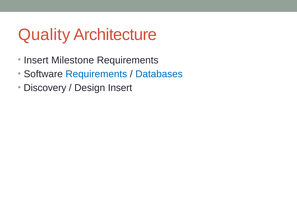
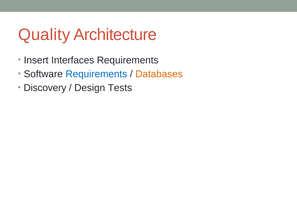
Milestone: Milestone -> Interfaces
Databases colour: blue -> orange
Design Insert: Insert -> Tests
